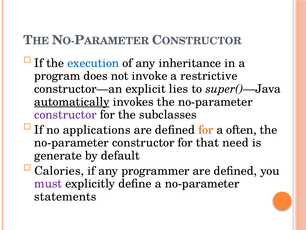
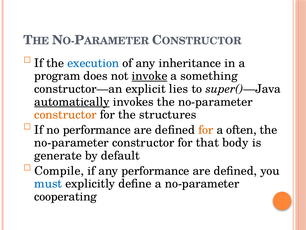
invoke underline: none -> present
restrictive: restrictive -> something
constructor at (65, 114) colour: purple -> orange
subclasses: subclasses -> structures
no applications: applications -> performance
need: need -> body
Calories: Calories -> Compile
any programmer: programmer -> performance
must colour: purple -> blue
statements: statements -> cooperating
